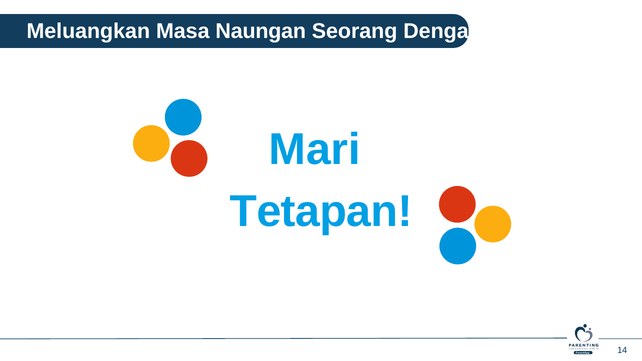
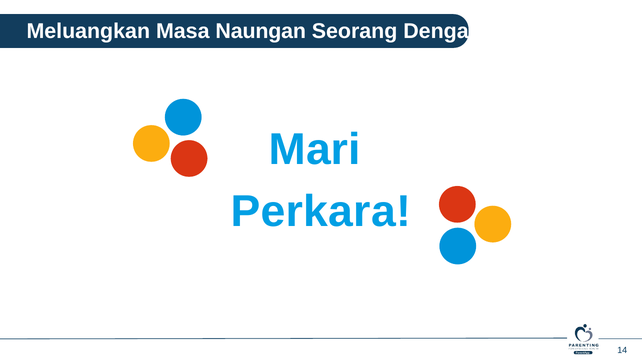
Tetapan: Tetapan -> Perkara
